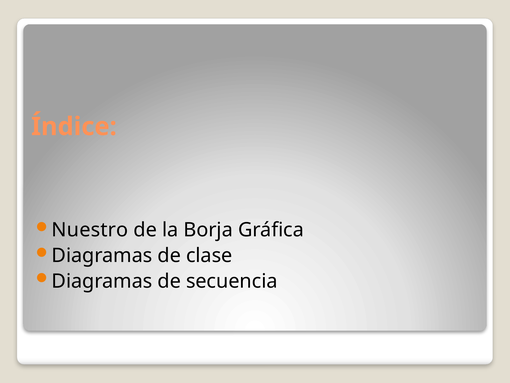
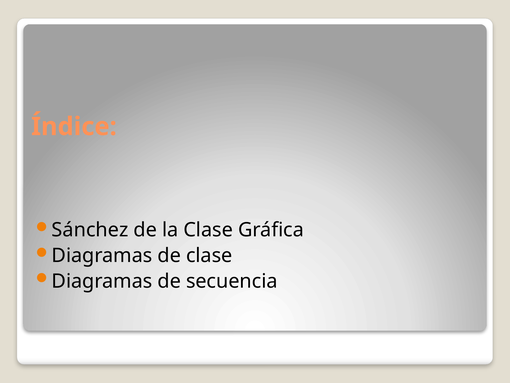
Nuestro: Nuestro -> Sánchez
la Borja: Borja -> Clase
